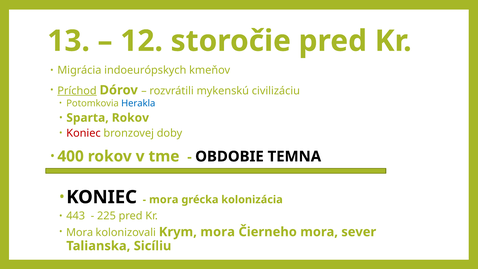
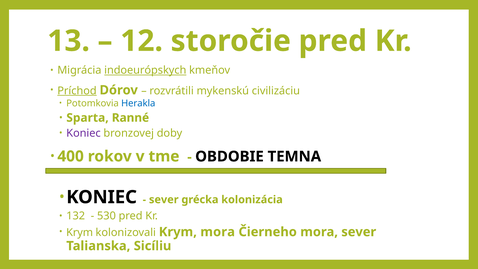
indoeurópskych underline: none -> present
Sparta Rokov: Rokov -> Ranné
Koniec at (83, 133) colour: red -> purple
mora at (164, 200): mora -> sever
443: 443 -> 132
225: 225 -> 530
Mora at (80, 232): Mora -> Krym
